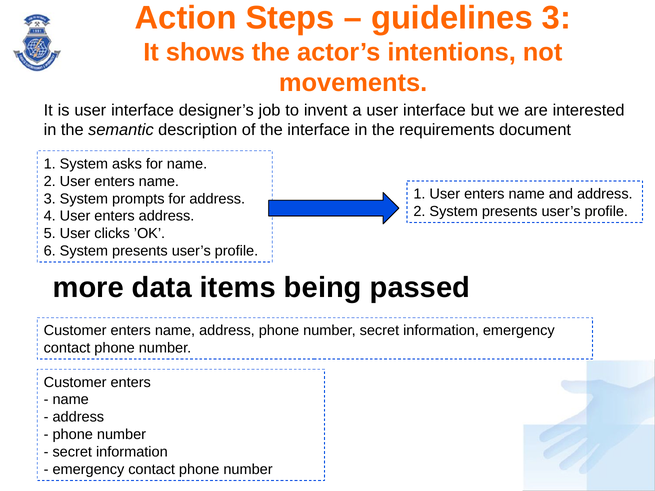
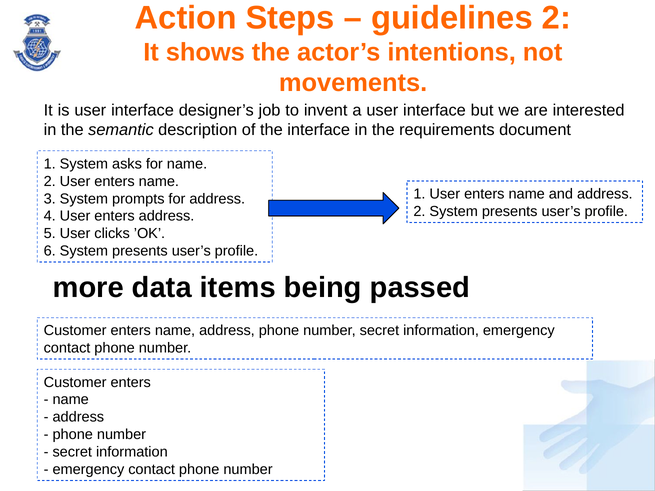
guidelines 3: 3 -> 2
